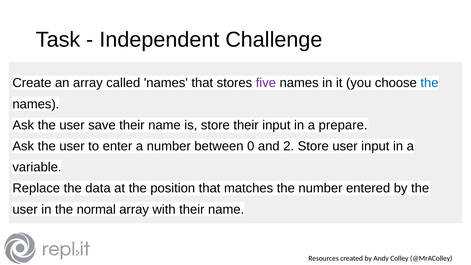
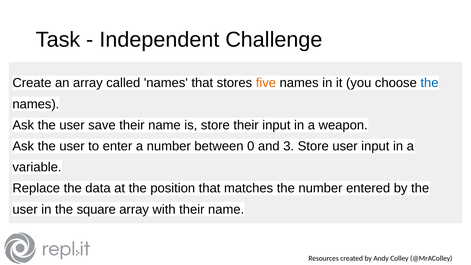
five colour: purple -> orange
prepare: prepare -> weapon
2: 2 -> 3
normal: normal -> square
